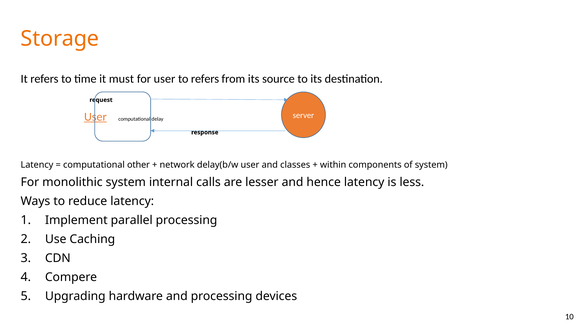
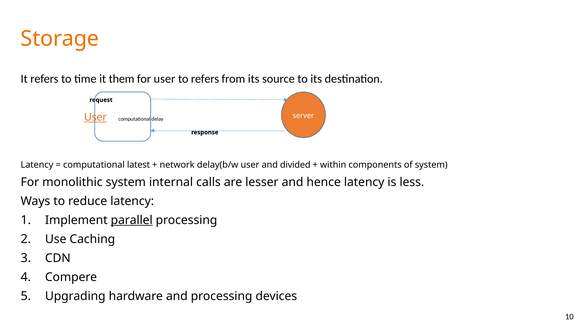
must: must -> them
other: other -> latest
classes: classes -> divided
parallel underline: none -> present
